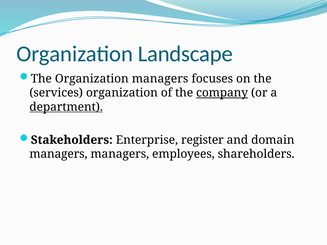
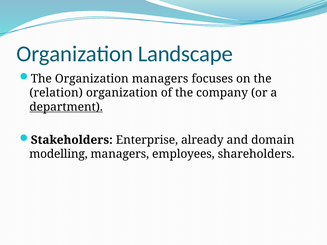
services: services -> relation
company underline: present -> none
register: register -> already
managers at (58, 154): managers -> modelling
